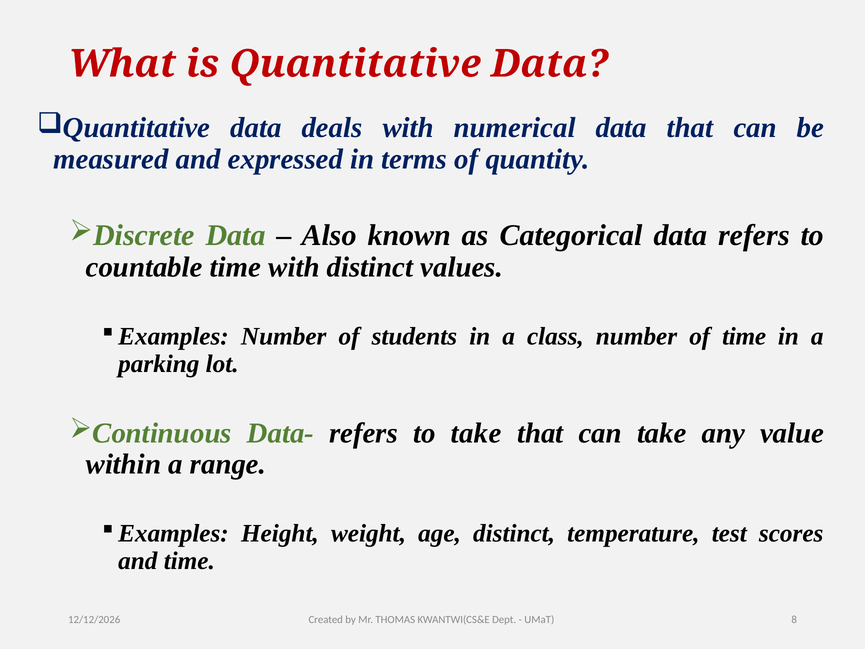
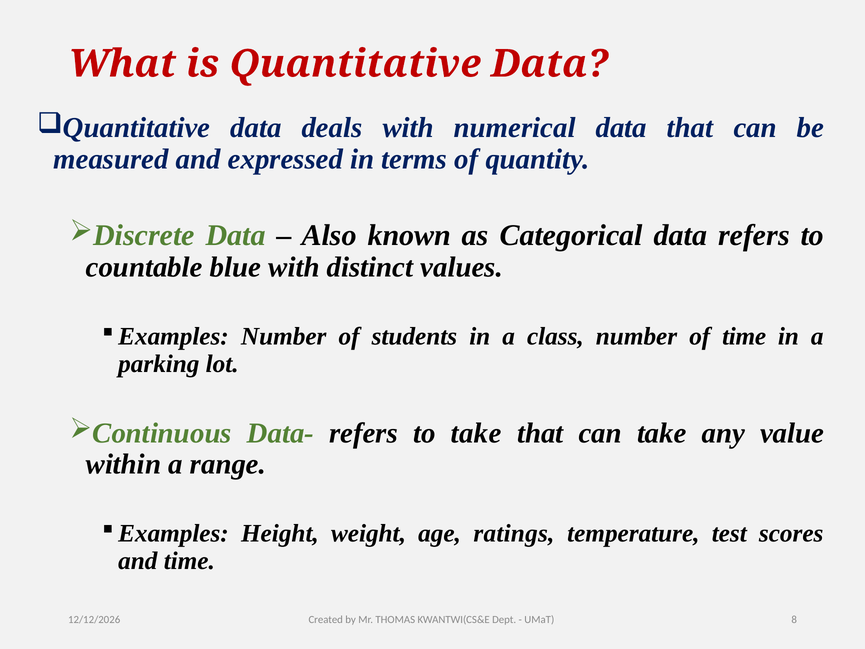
countable time: time -> blue
age distinct: distinct -> ratings
